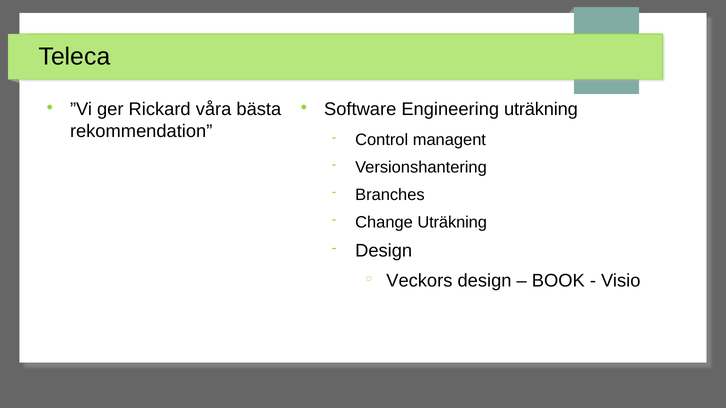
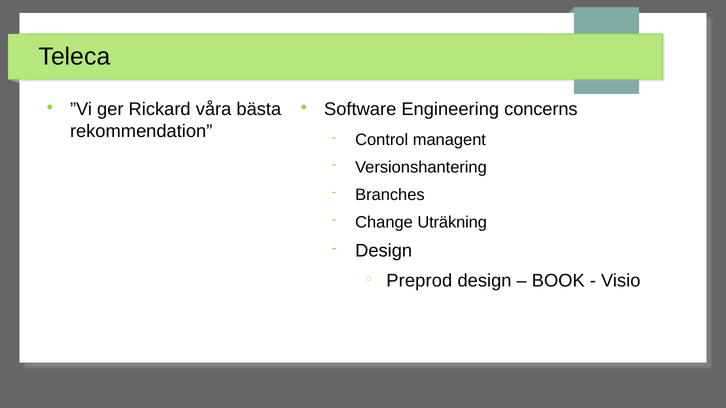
Engineering uträkning: uträkning -> concerns
Veckors: Veckors -> Preprod
